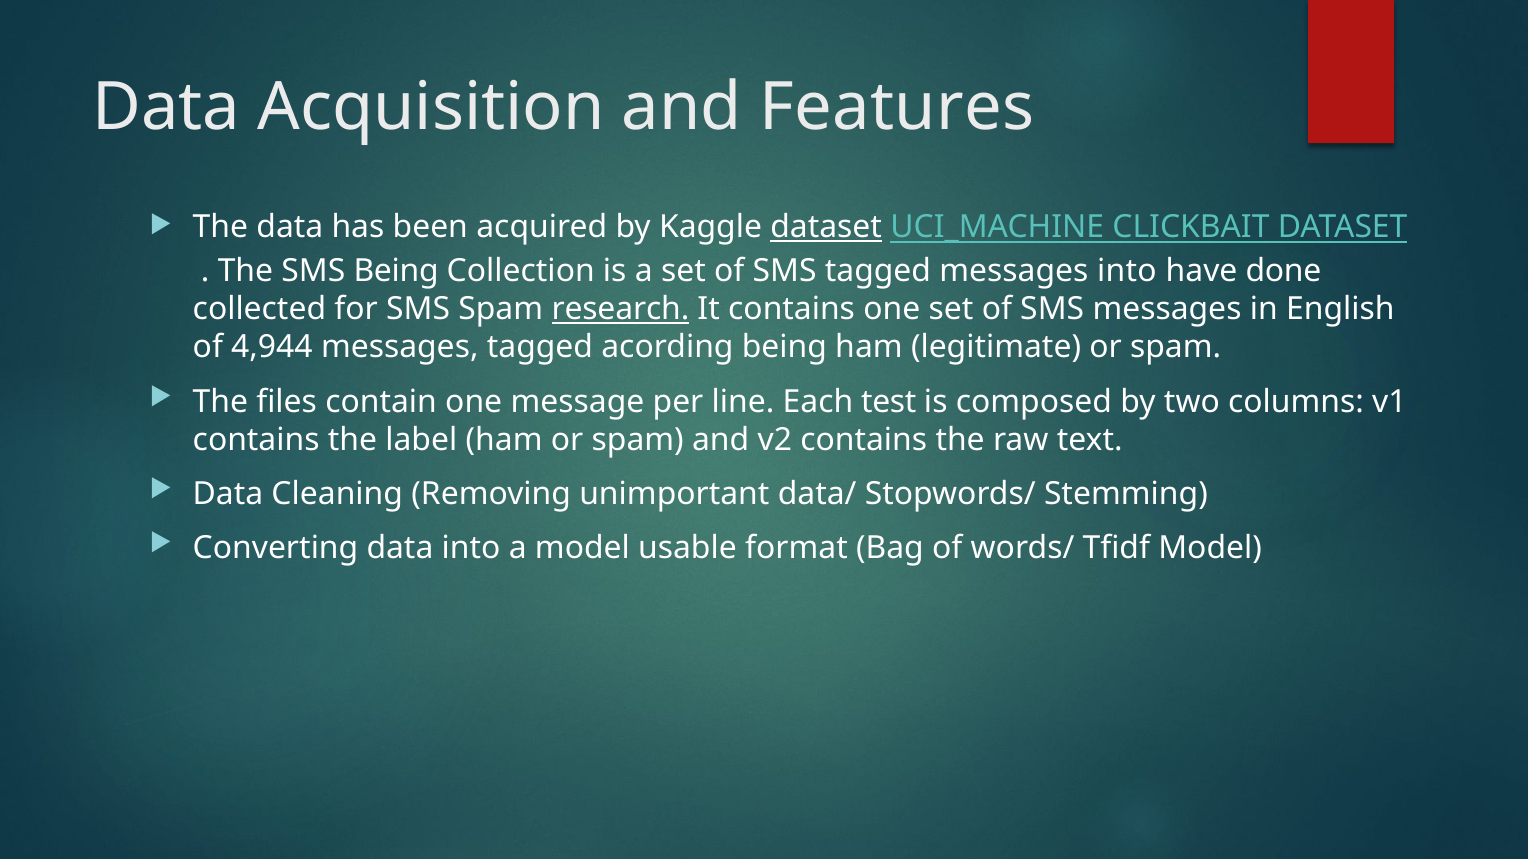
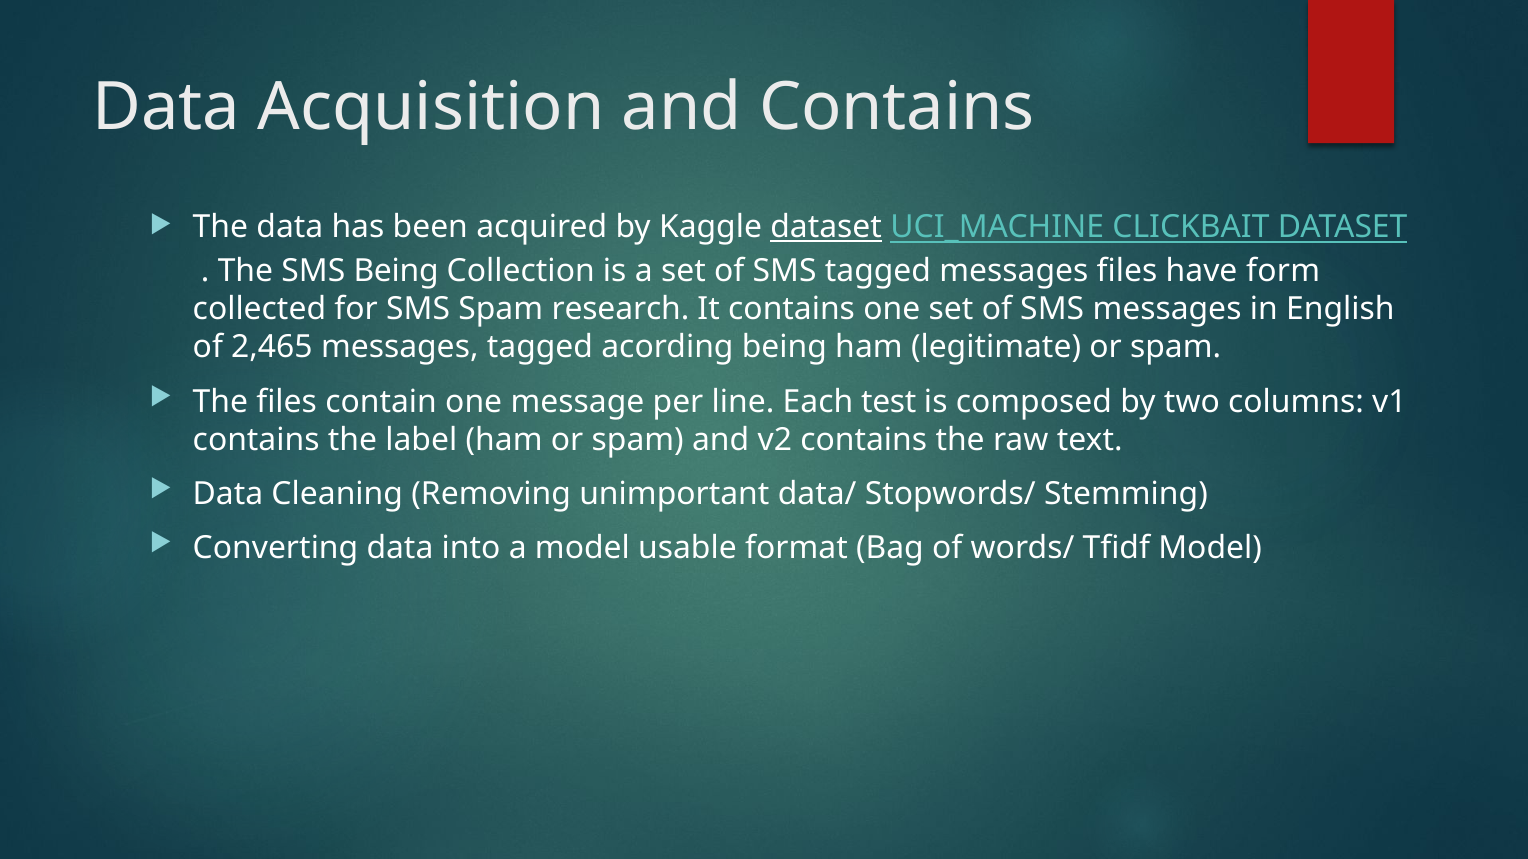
and Features: Features -> Contains
messages into: into -> files
done: done -> form
research underline: present -> none
4,944: 4,944 -> 2,465
